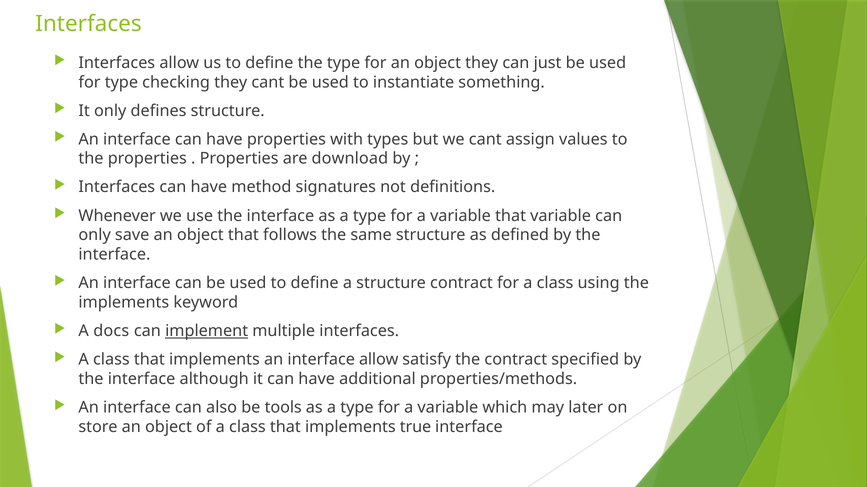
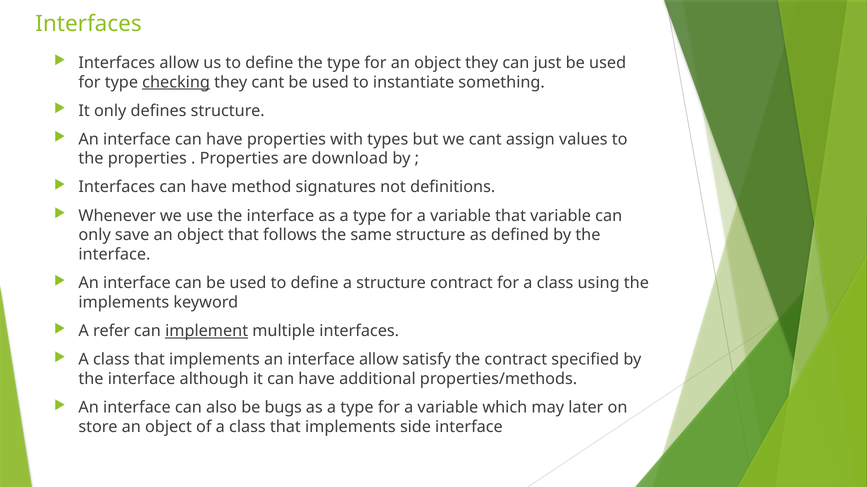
checking underline: none -> present
docs: docs -> refer
tools: tools -> bugs
true: true -> side
